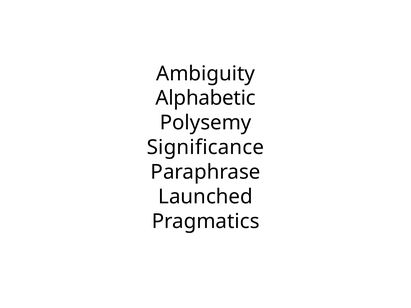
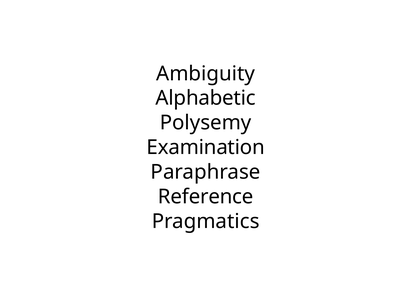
Significance: Significance -> Examination
Launched: Launched -> Reference
